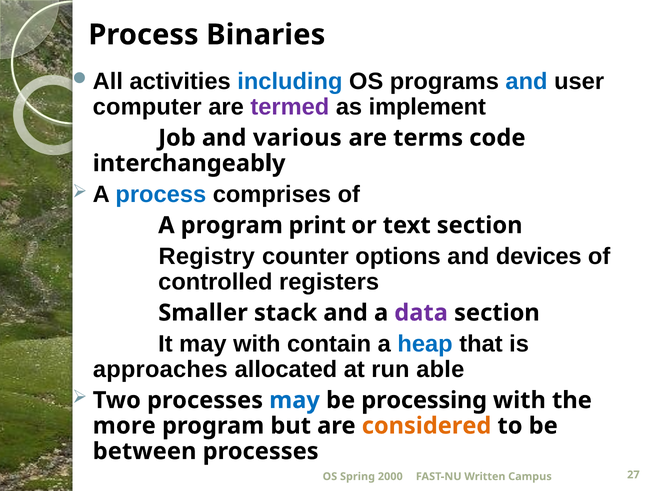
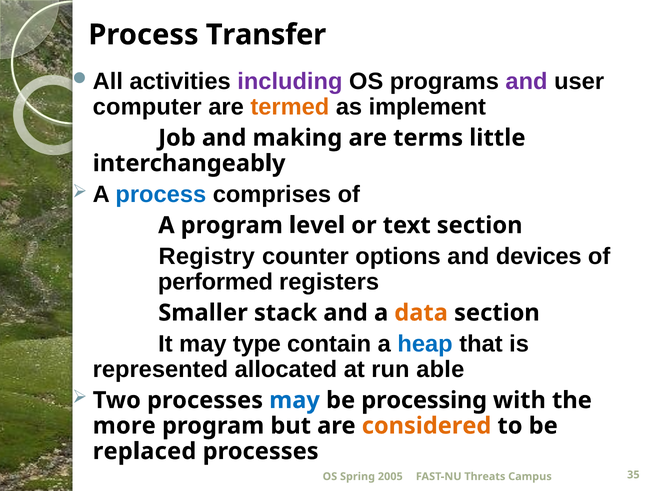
Binaries: Binaries -> Transfer
including colour: blue -> purple
and at (527, 81) colour: blue -> purple
termed colour: purple -> orange
various: various -> making
code: code -> little
print: print -> level
controlled: controlled -> performed
data colour: purple -> orange
may with: with -> type
approaches: approaches -> represented
between: between -> replaced
2000: 2000 -> 2005
Written: Written -> Threats
27: 27 -> 35
